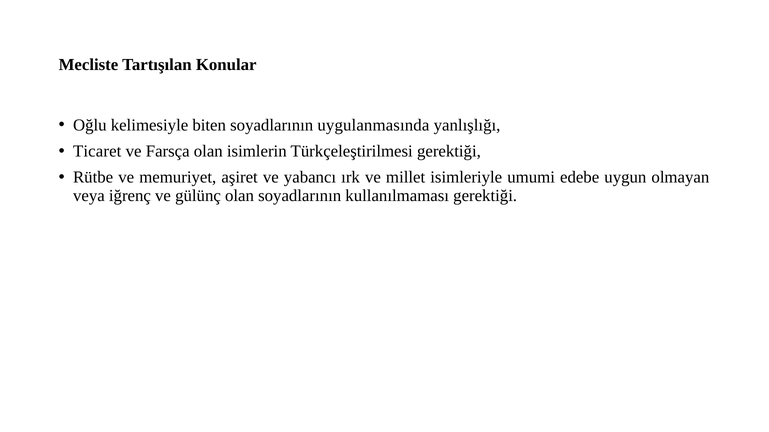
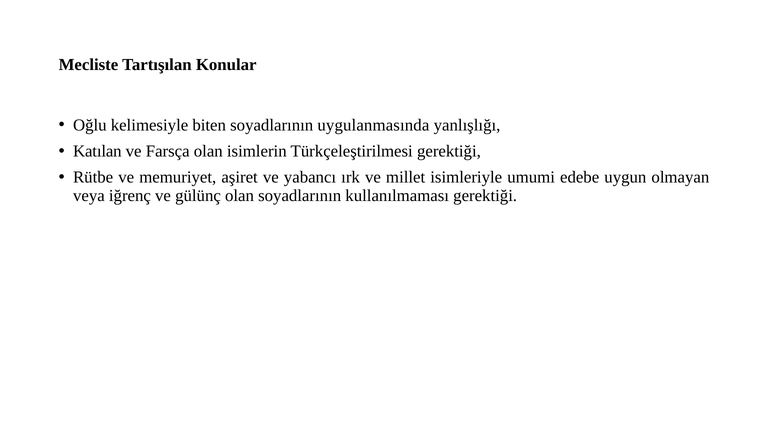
Ticaret: Ticaret -> Katılan
